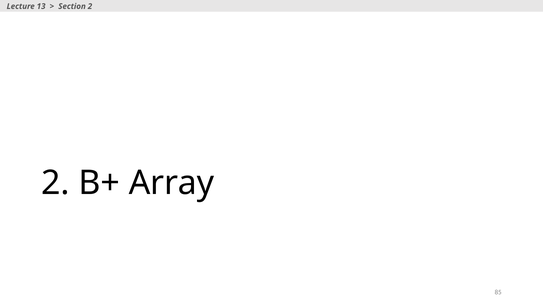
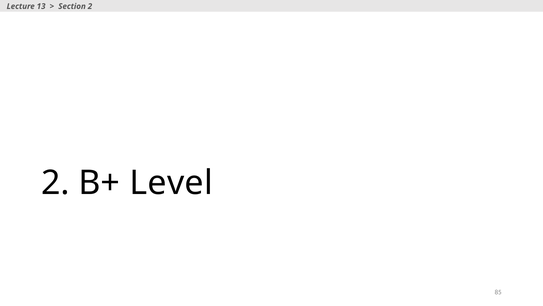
Array: Array -> Level
